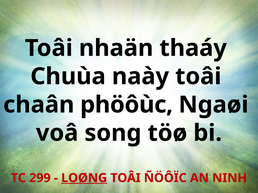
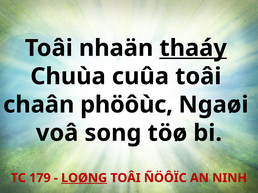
thaáy underline: none -> present
naày: naày -> cuûa
299: 299 -> 179
